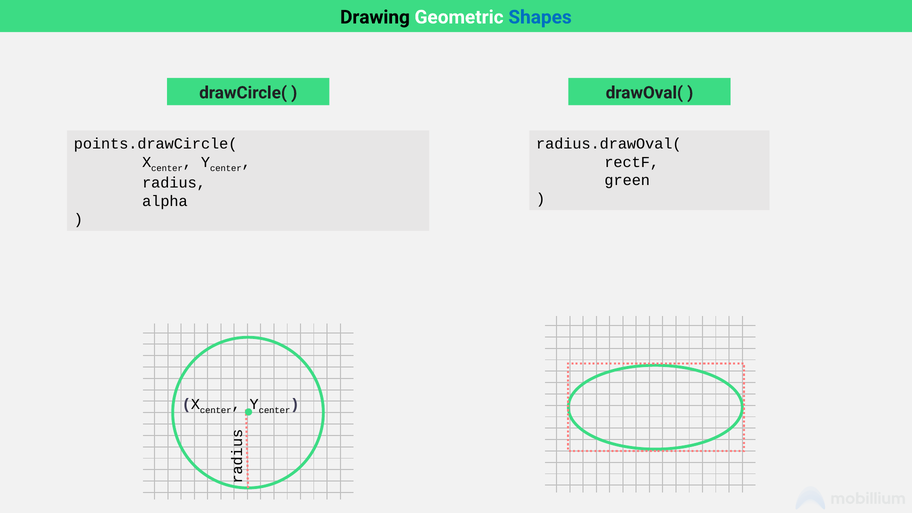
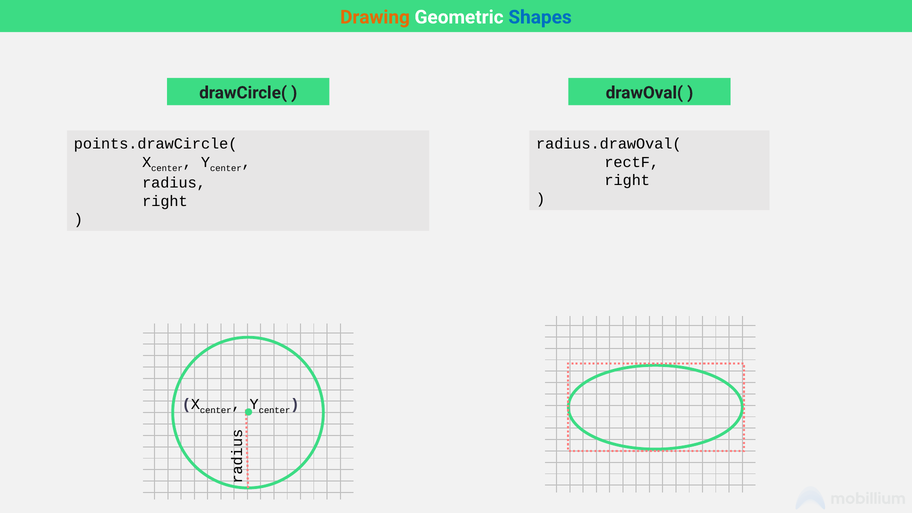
Drawing colour: black -> orange
green at (627, 180): green -> right
alpha at (165, 201): alpha -> right
